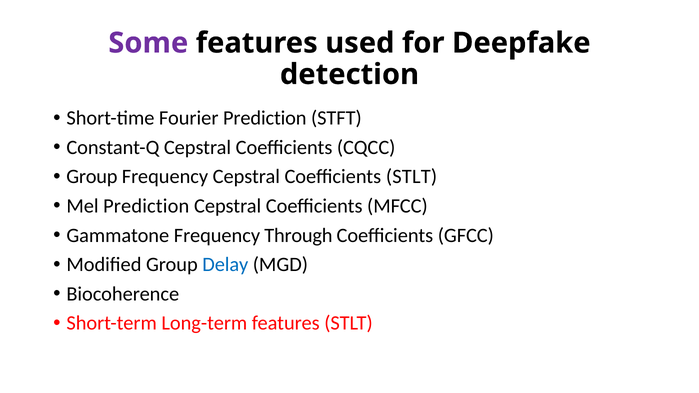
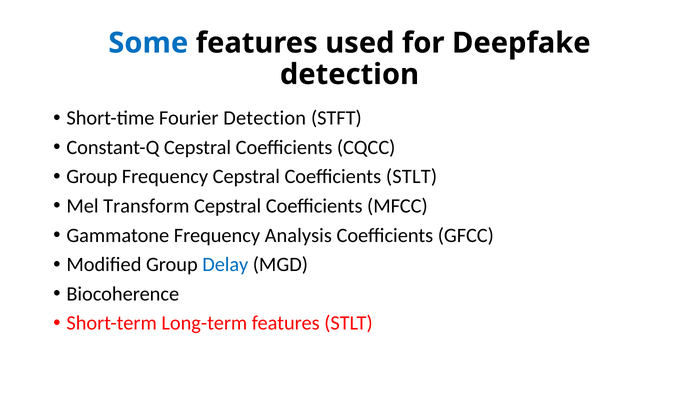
Some colour: purple -> blue
Fourier Prediction: Prediction -> Detection
Mel Prediction: Prediction -> Transform
Through: Through -> Analysis
